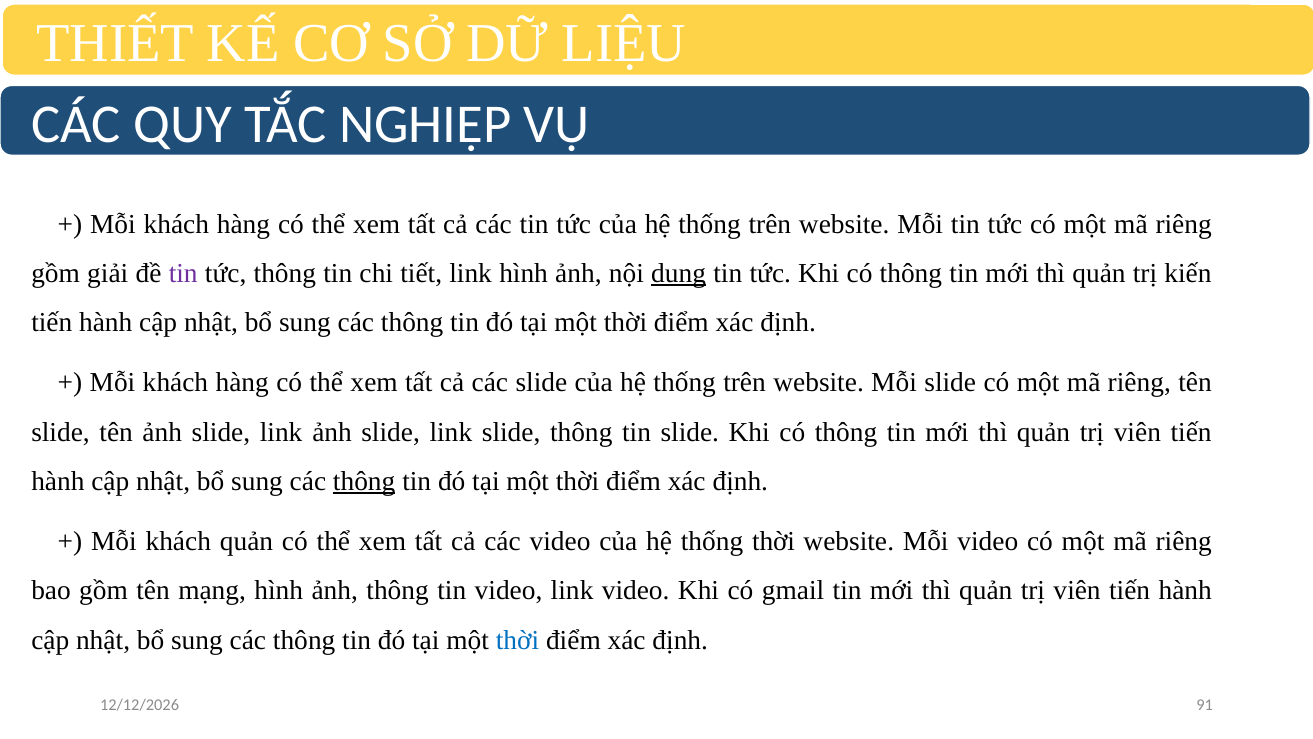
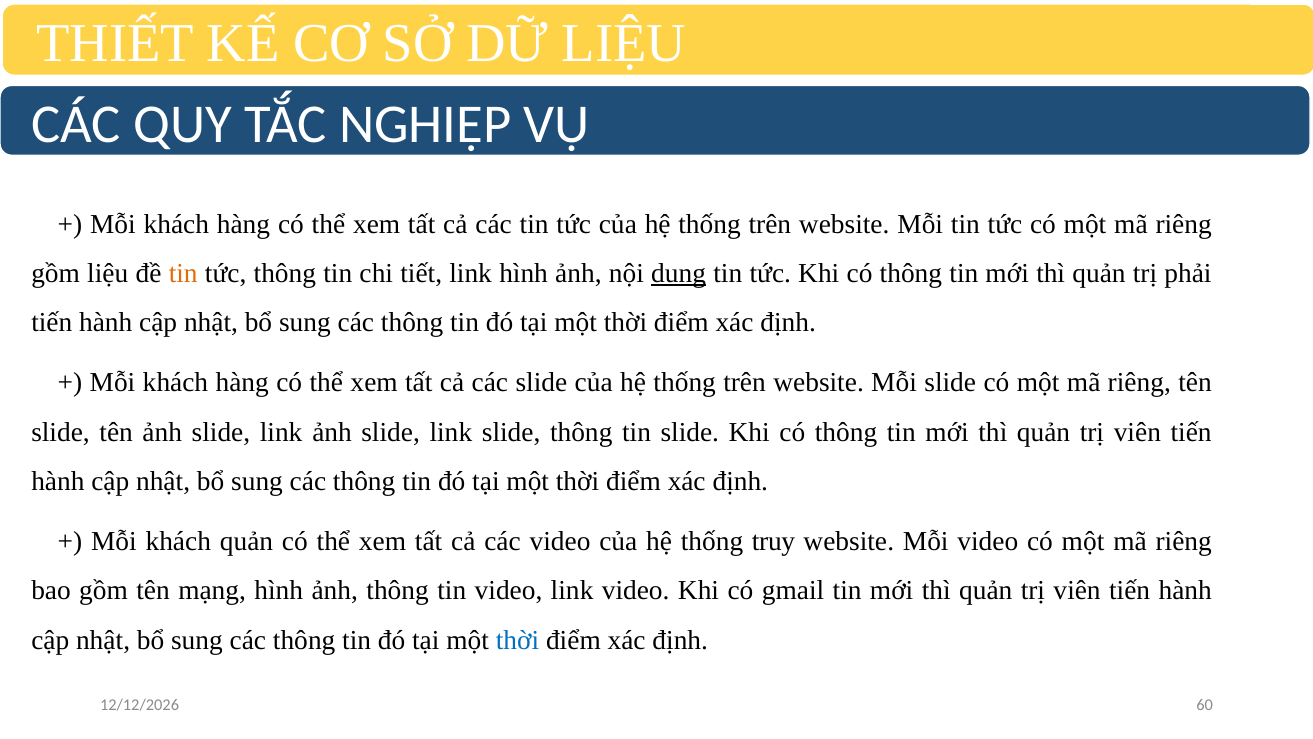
gồm giải: giải -> liệu
tin at (183, 273) colour: purple -> orange
kiến: kiến -> phải
thông at (364, 481) underline: present -> none
thống thời: thời -> truy
91: 91 -> 60
